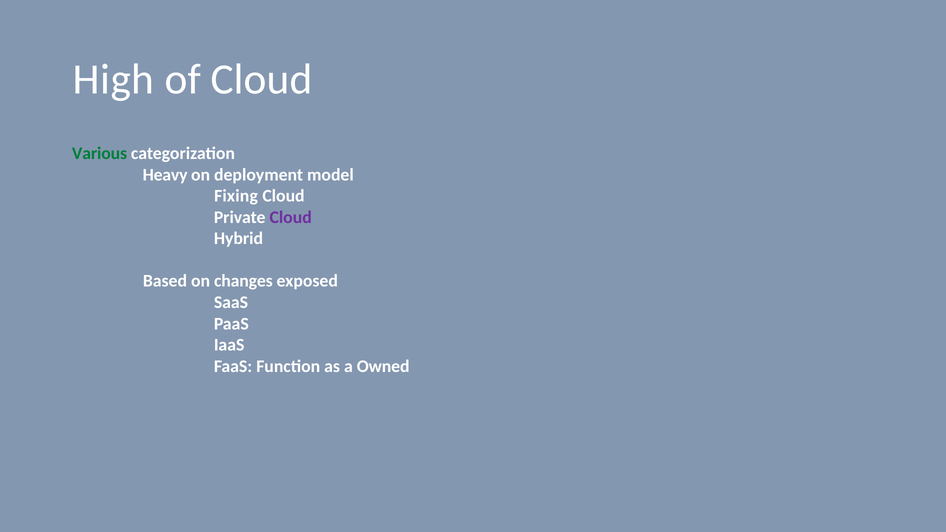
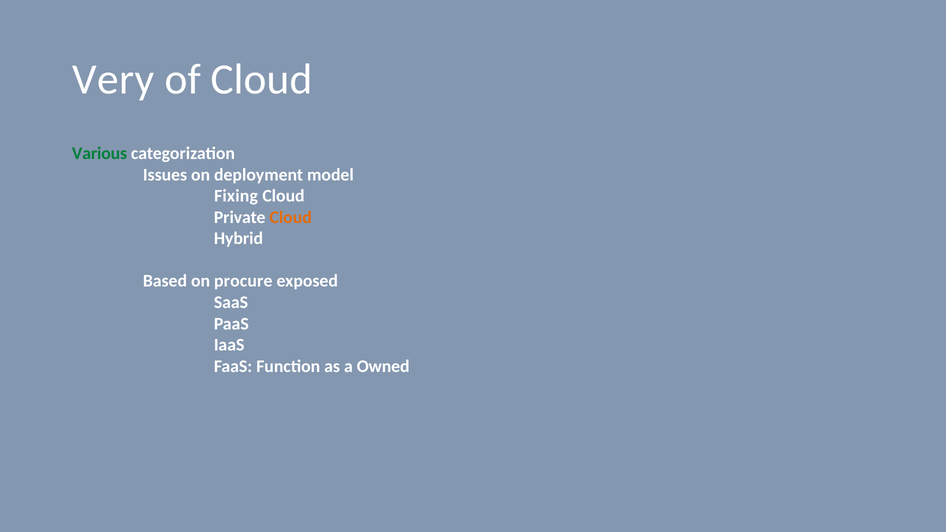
High: High -> Very
Heavy: Heavy -> Issues
Cloud at (291, 217) colour: purple -> orange
changes: changes -> procure
